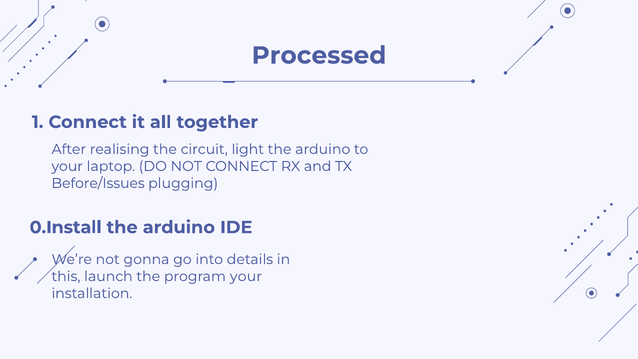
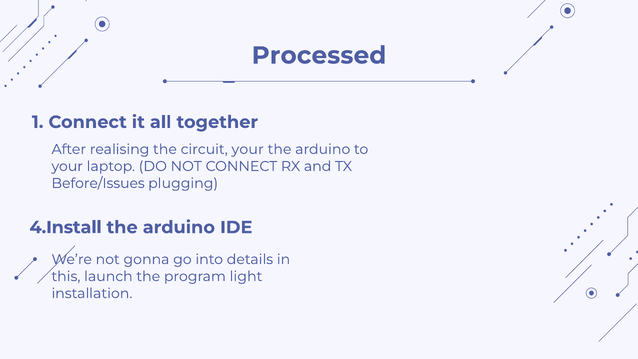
circuit light: light -> your
0.Install: 0.Install -> 4.Install
program your: your -> light
